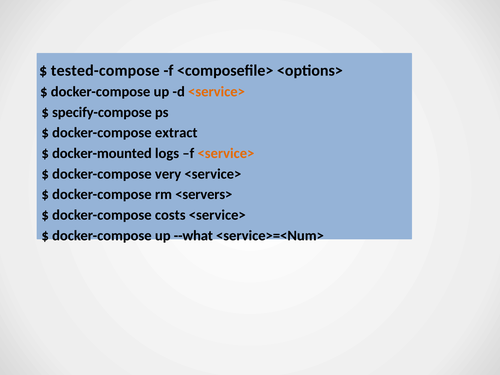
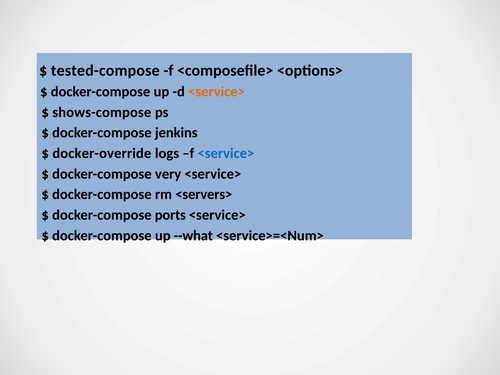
specify-compose: specify-compose -> shows-compose
extract: extract -> jenkins
docker-mounted: docker-mounted -> docker-override
<service> at (226, 153) colour: orange -> blue
costs: costs -> ports
